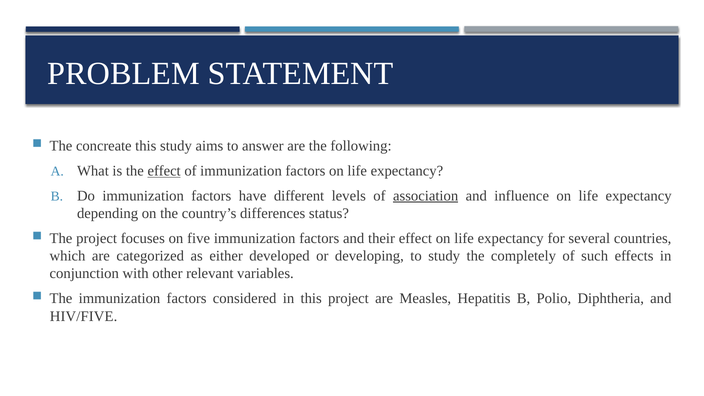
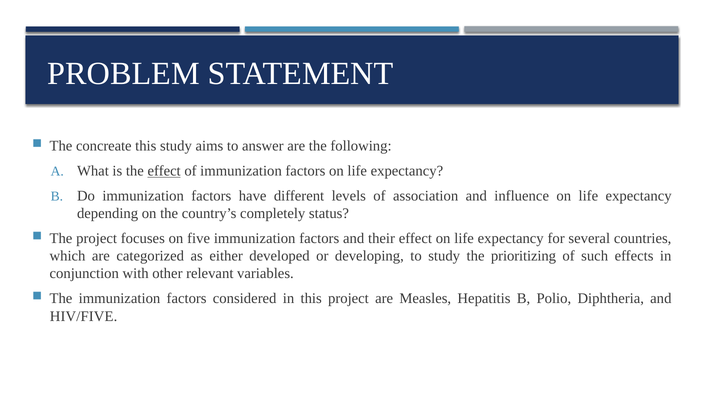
association underline: present -> none
differences: differences -> completely
completely: completely -> prioritizing
